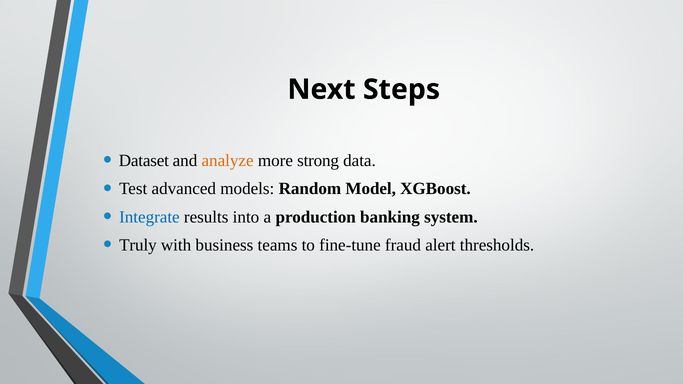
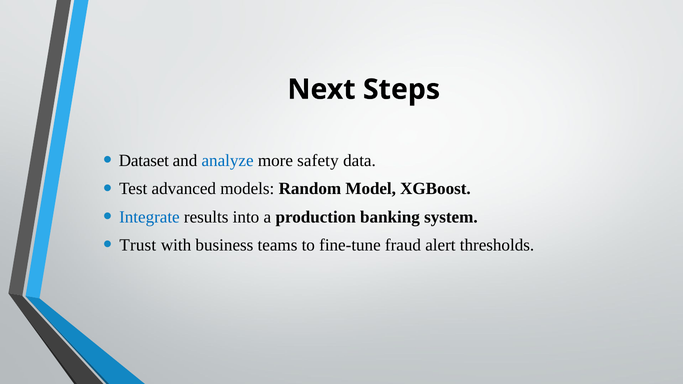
analyze colour: orange -> blue
strong: strong -> safety
Truly: Truly -> Trust
